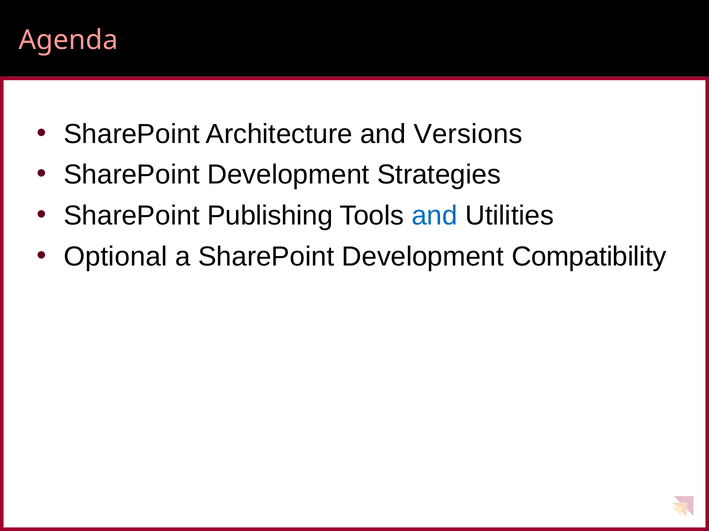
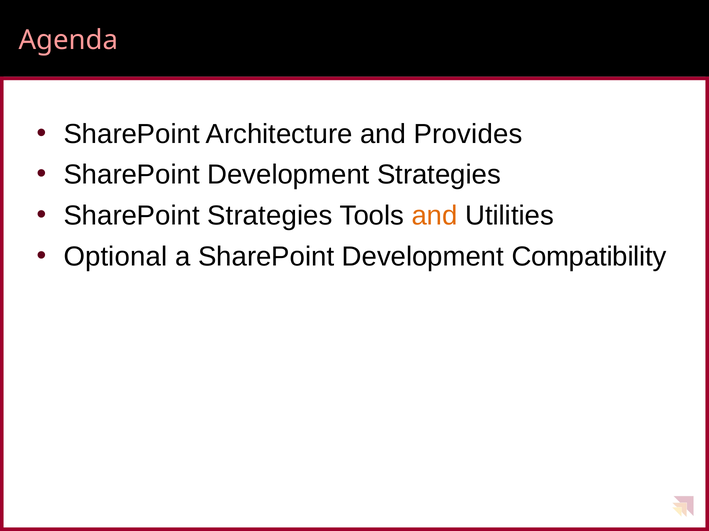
Versions: Versions -> Provides
SharePoint Publishing: Publishing -> Strategies
and at (435, 216) colour: blue -> orange
